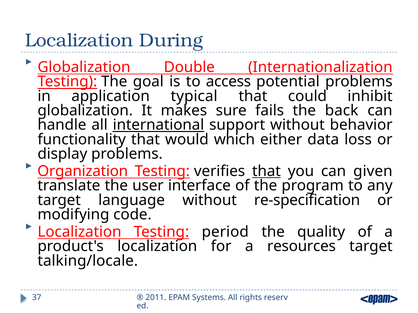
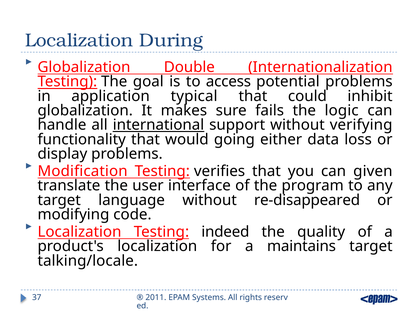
back: back -> logic
behavior: behavior -> verifying
which: which -> going
Organization: Organization -> Modification
that at (266, 171) underline: present -> none
re-specification: re-specification -> re-disappeared
period: period -> indeed
resources: resources -> maintains
